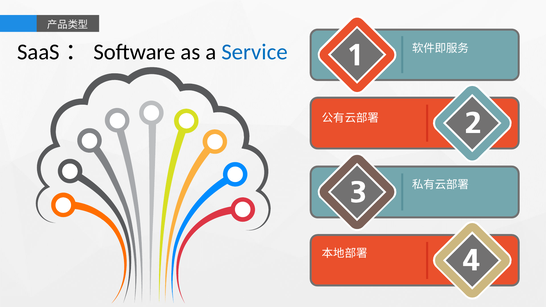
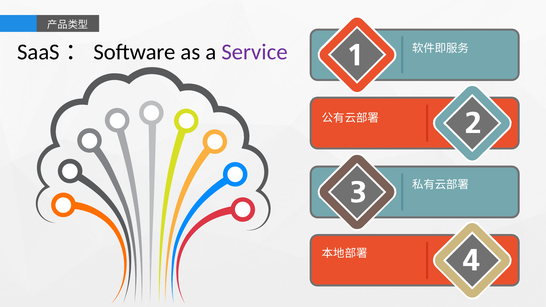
Service colour: blue -> purple
